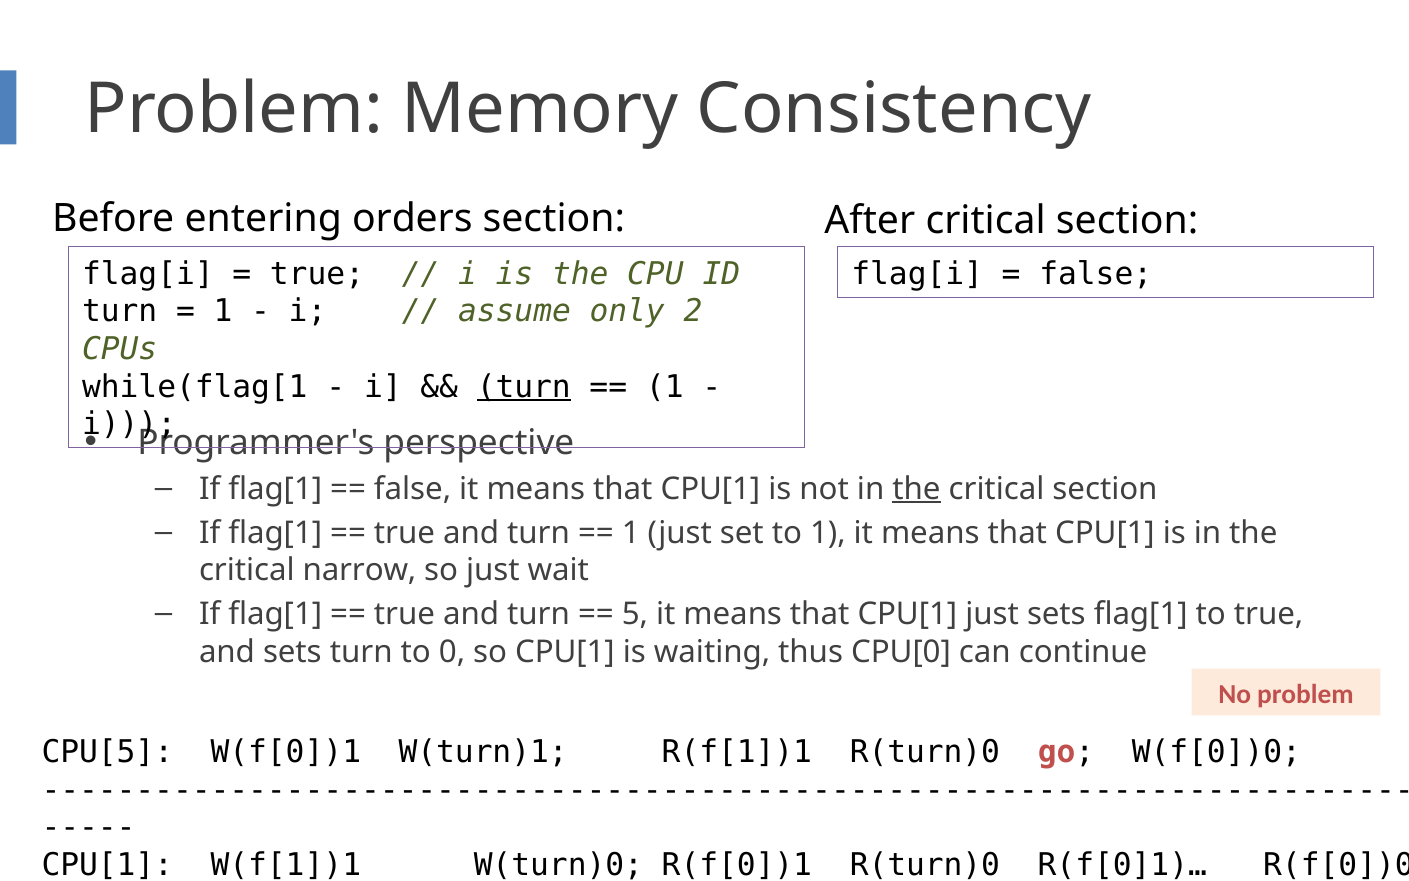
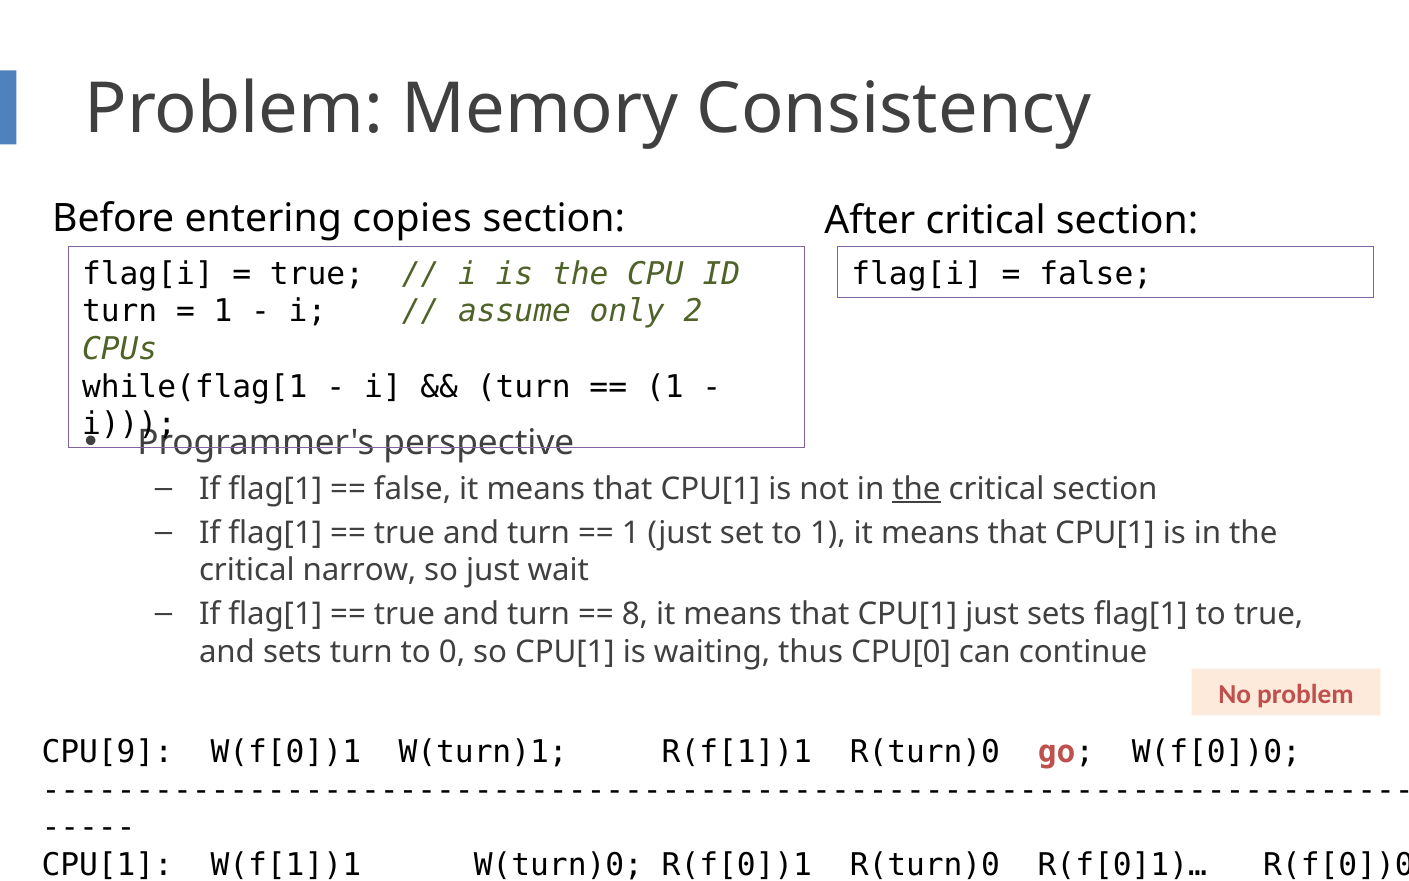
orders: orders -> copies
turn at (524, 387) underline: present -> none
5: 5 -> 8
CPU[5: CPU[5 -> CPU[9
